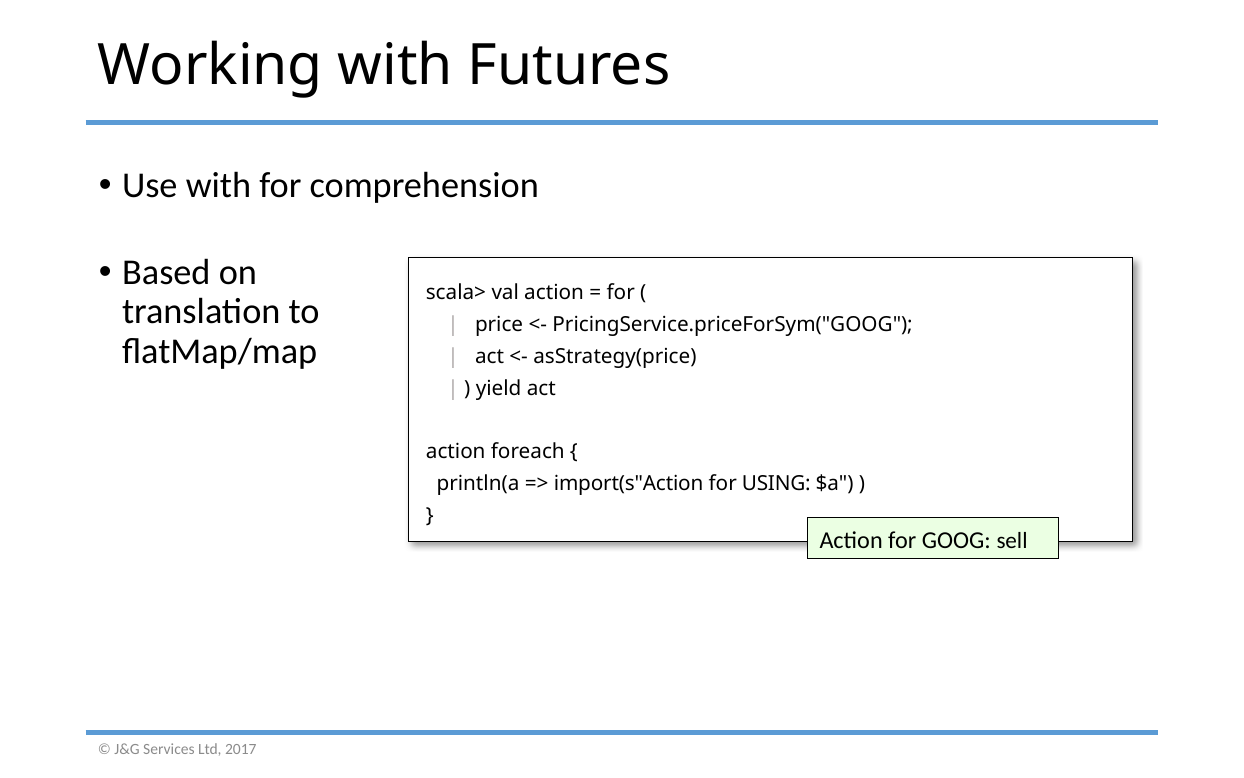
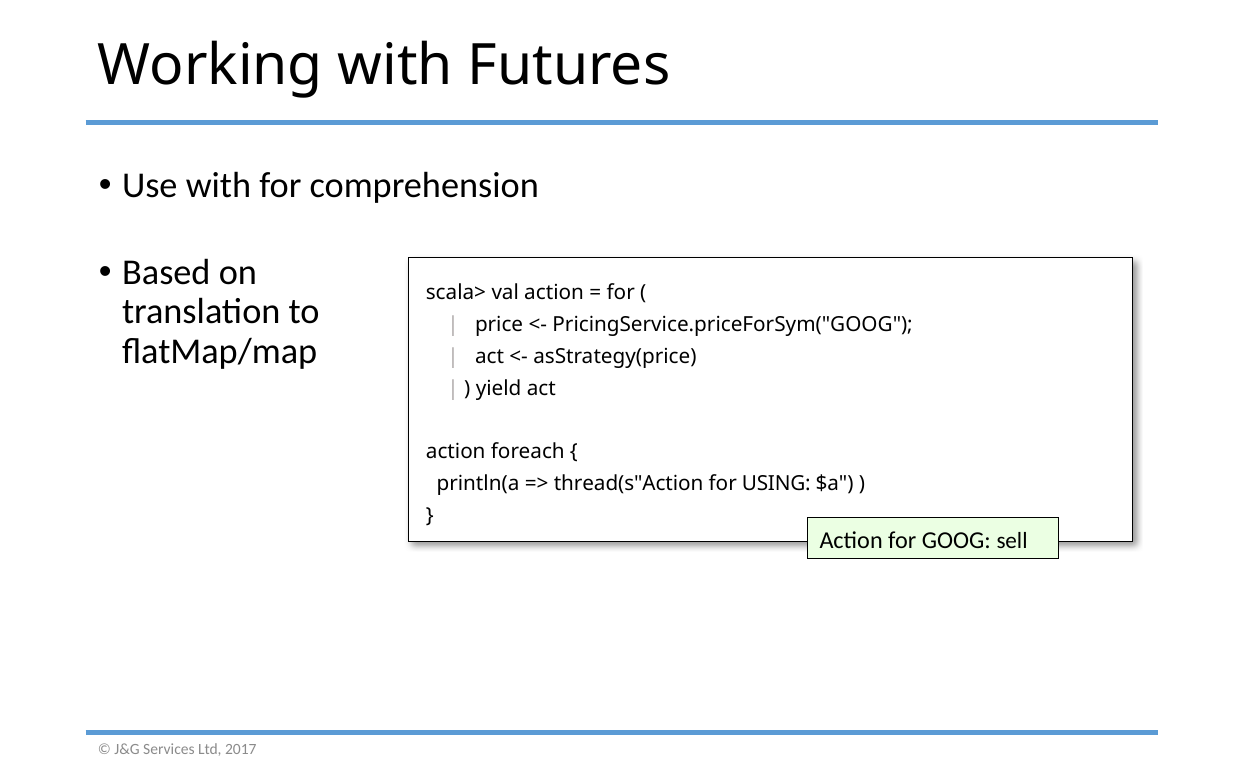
import(s"Action: import(s"Action -> thread(s"Action
